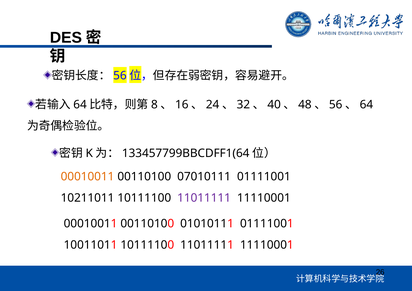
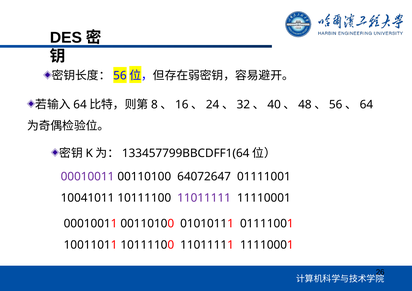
00010011 at (88, 177) colour: orange -> purple
07010111: 07010111 -> 64072647
10211011: 10211011 -> 10041011
